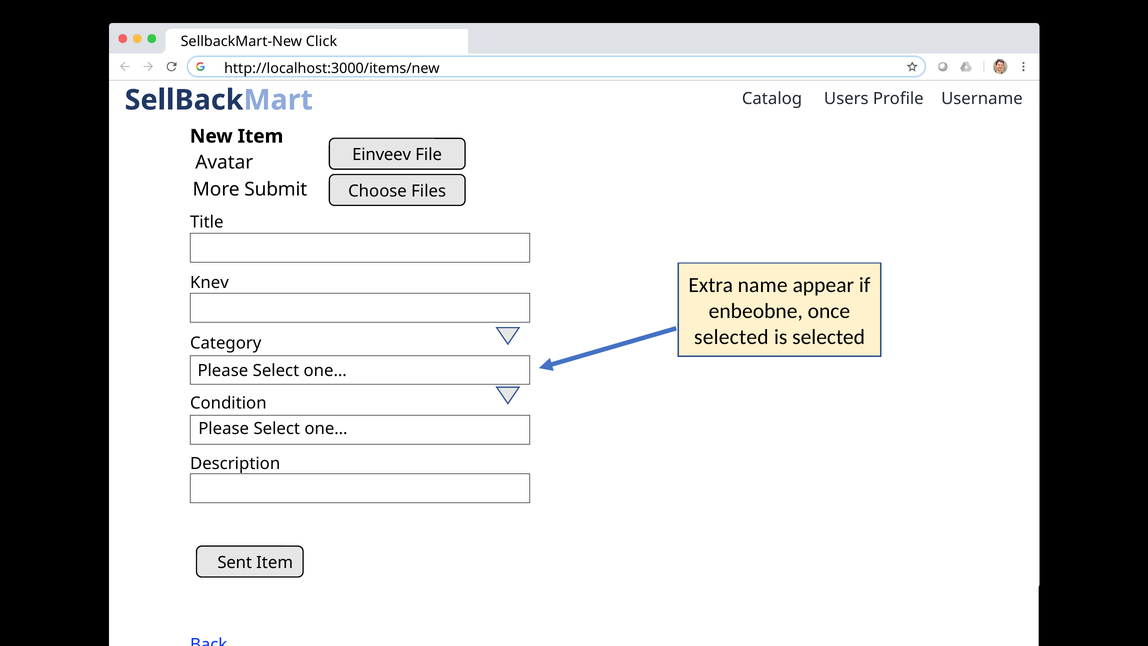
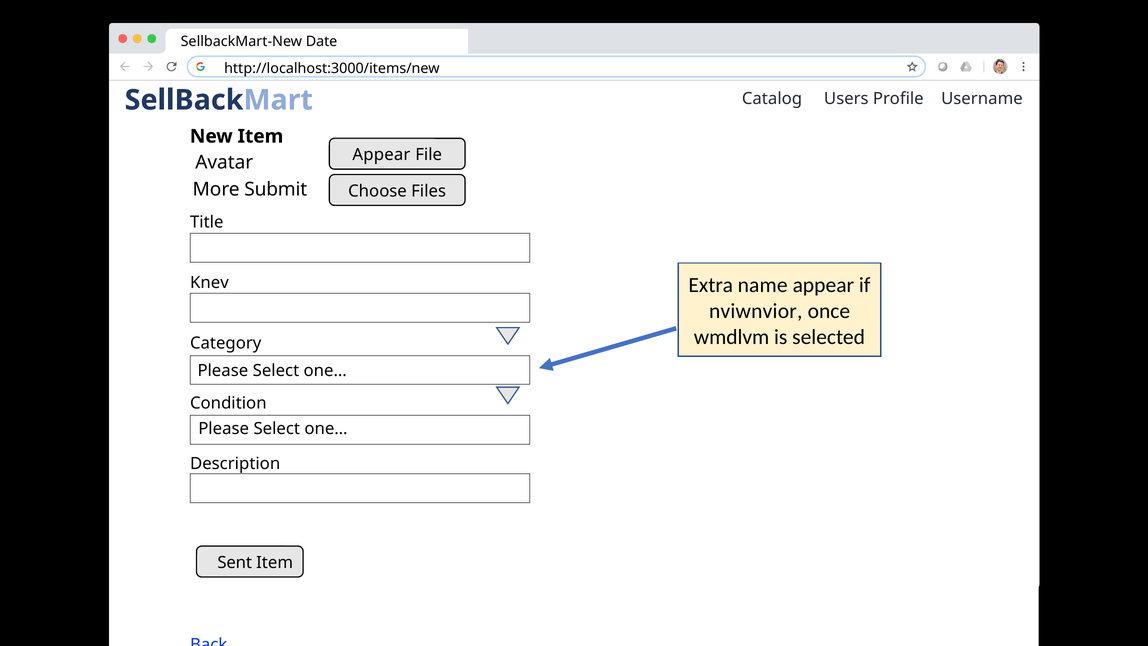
Click: Click -> Date
Avatar Einveev: Einveev -> Appear
enbeobne: enbeobne -> nviwnvior
selected at (731, 337): selected -> wmdlvm
